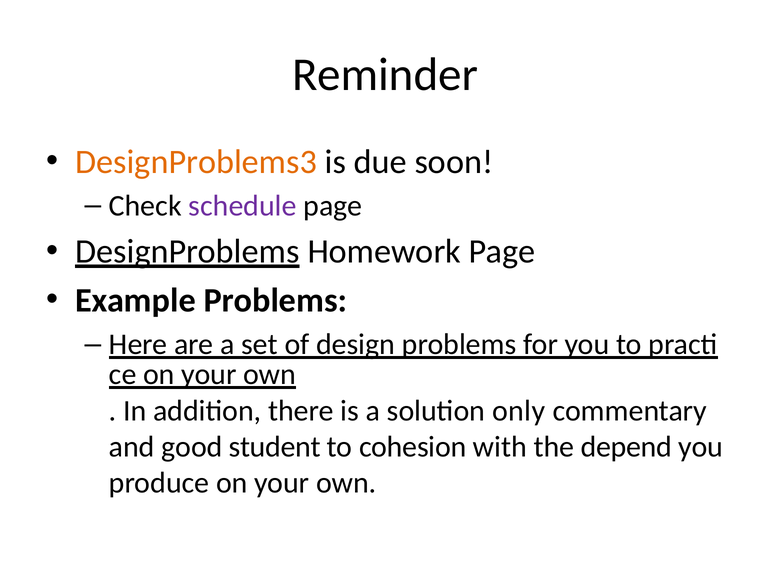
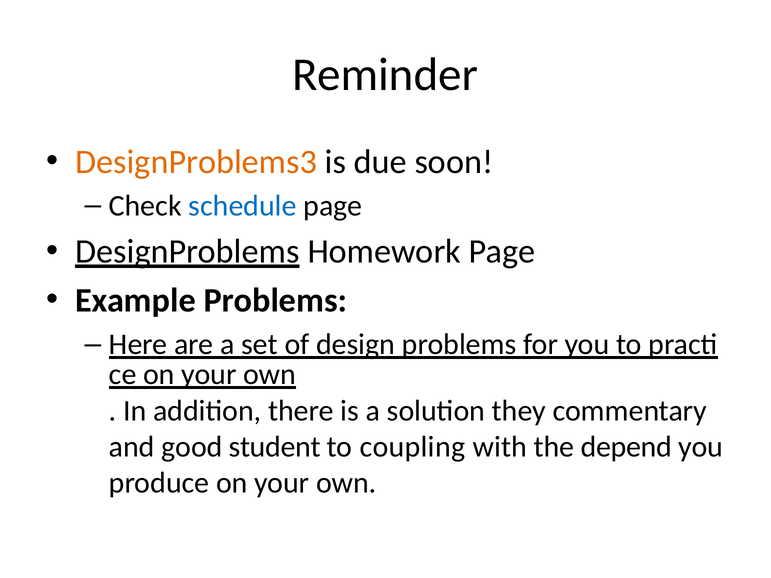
schedule colour: purple -> blue
only: only -> they
cohesion: cohesion -> coupling
